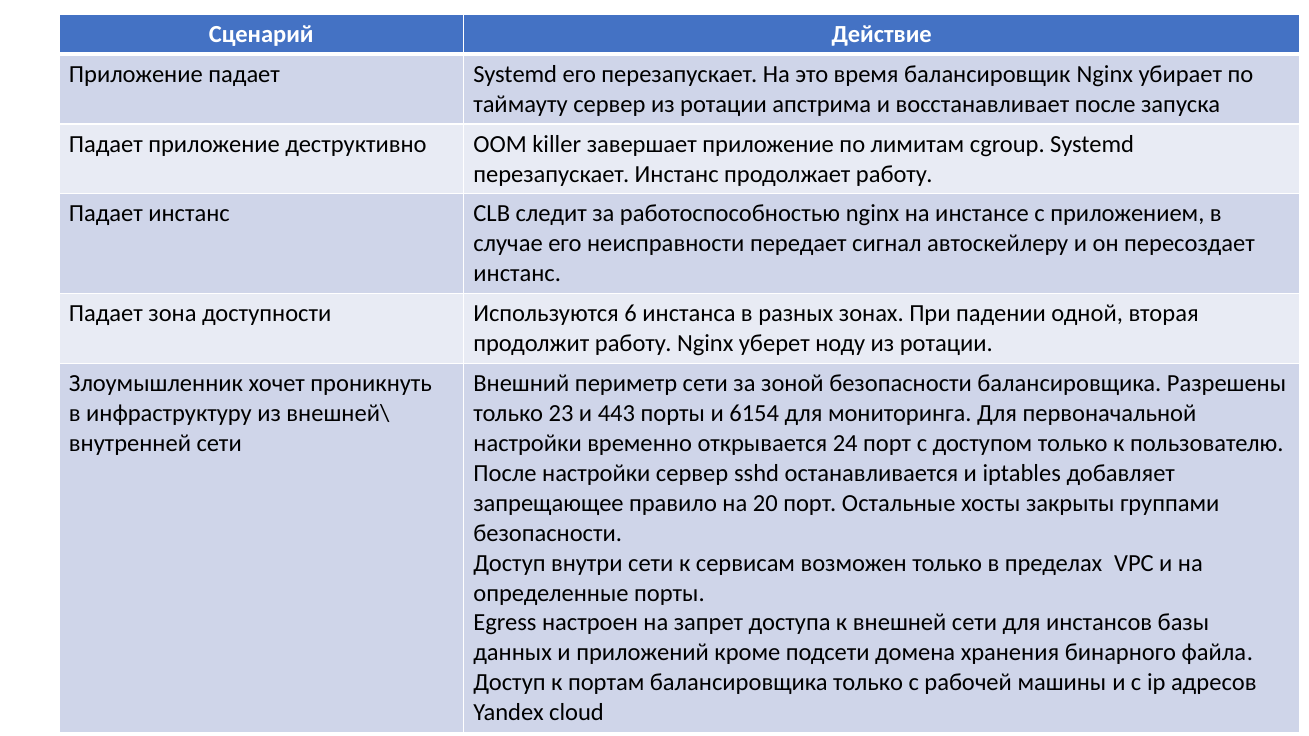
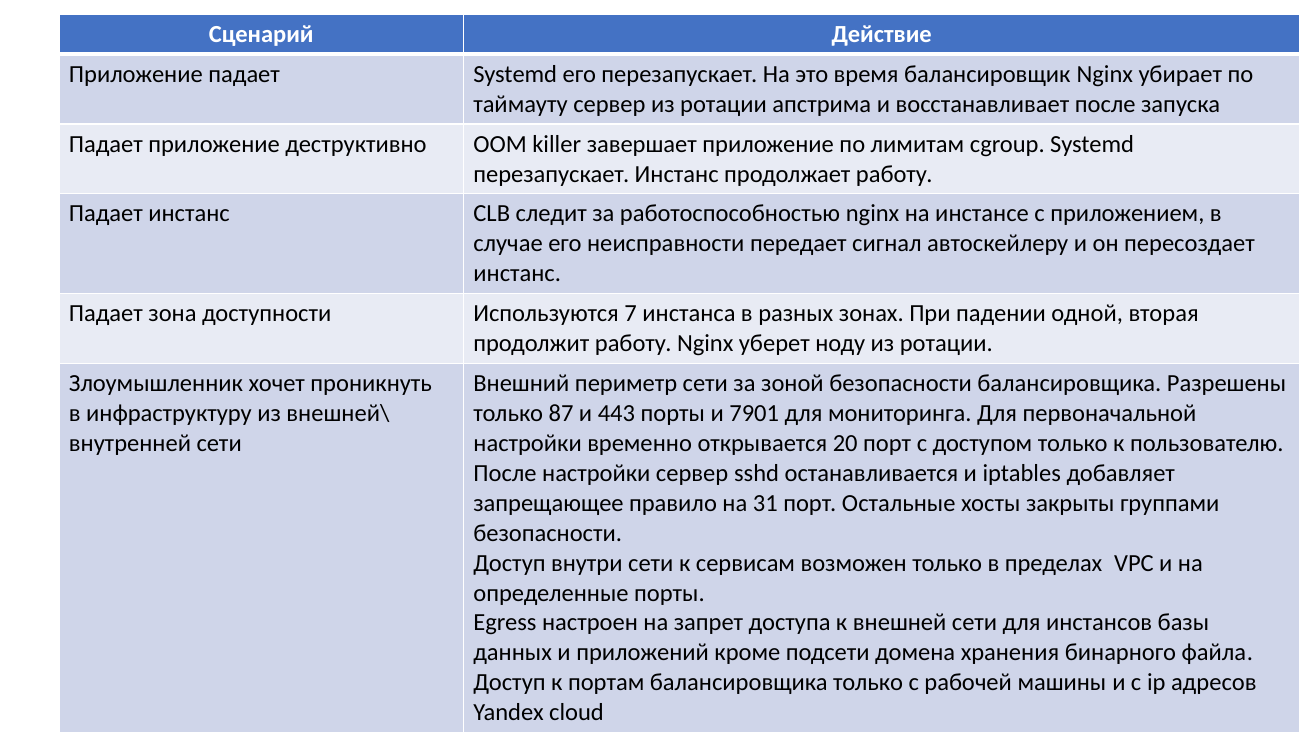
6: 6 -> 7
23: 23 -> 87
6154: 6154 -> 7901
24: 24 -> 20
20: 20 -> 31
